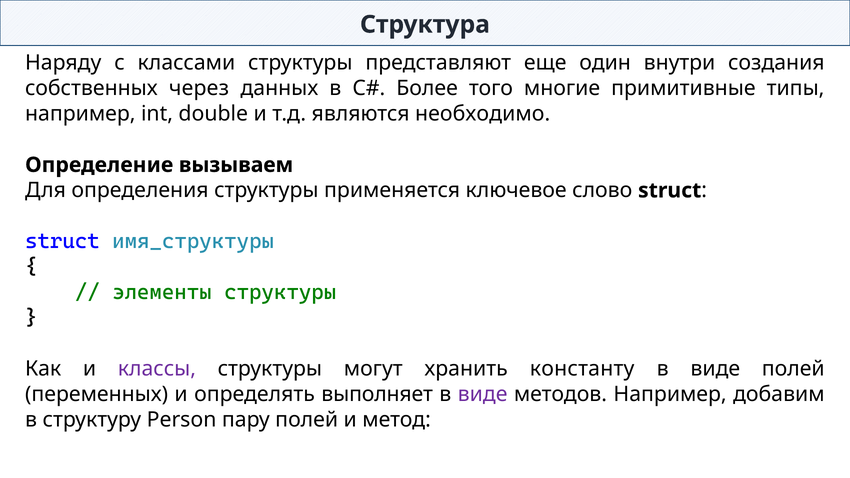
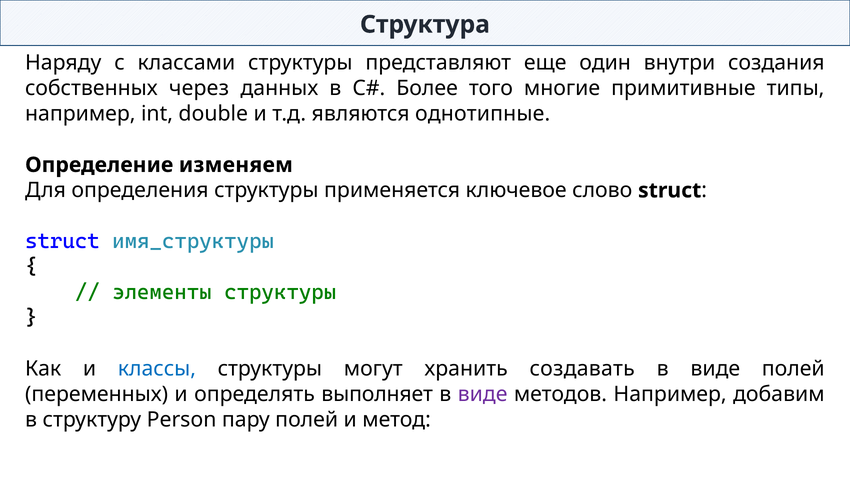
необходимо: необходимо -> однотипные
вызываем: вызываем -> изменяем
классы colour: purple -> blue
константу: константу -> создавать
